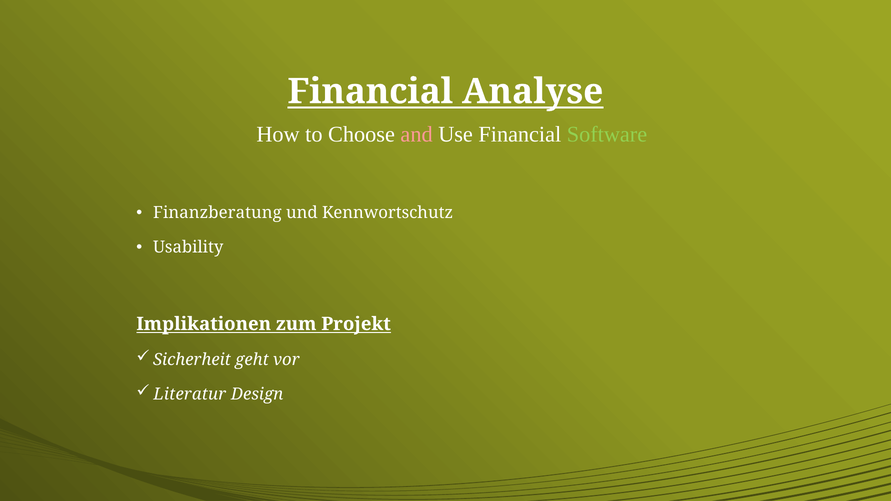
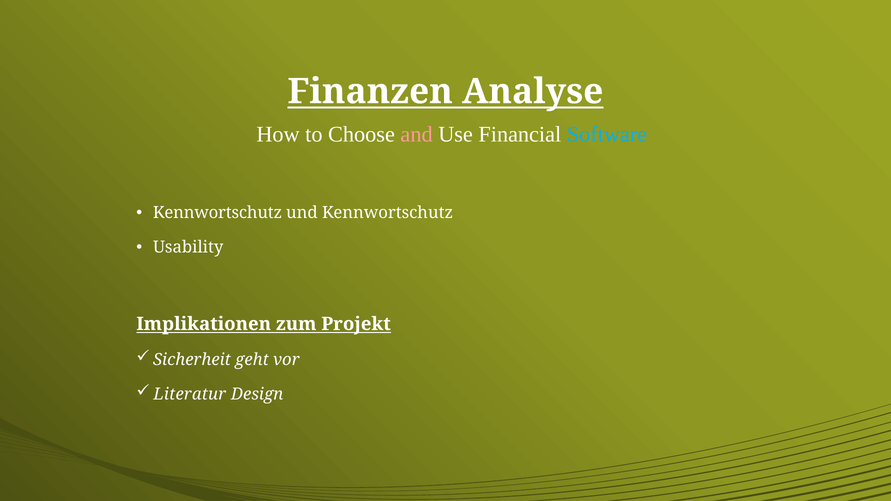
Financial at (370, 92): Financial -> Finanzen
Software colour: light green -> light blue
Finanzberatung at (217, 213): Finanzberatung -> Kennwortschutz
